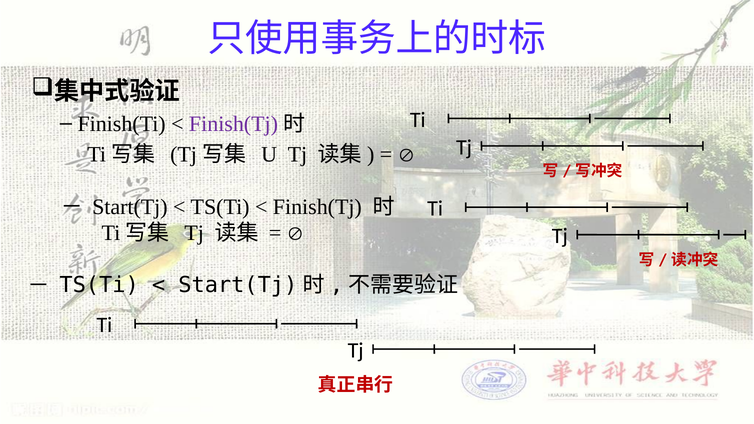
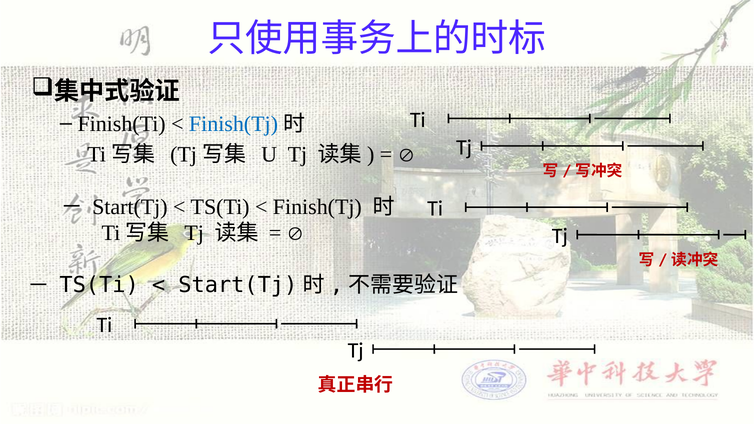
Finish(Tj at (233, 124) colour: purple -> blue
